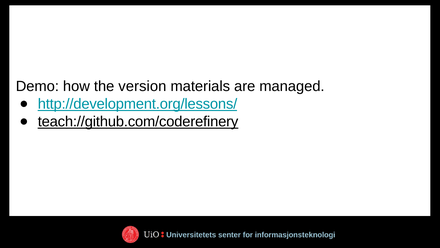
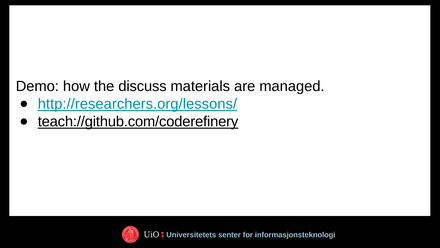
version: version -> discuss
http://development.org/lessons/: http://development.org/lessons/ -> http://researchers.org/lessons/
